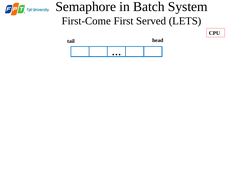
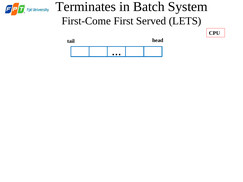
Semaphore: Semaphore -> Terminates
